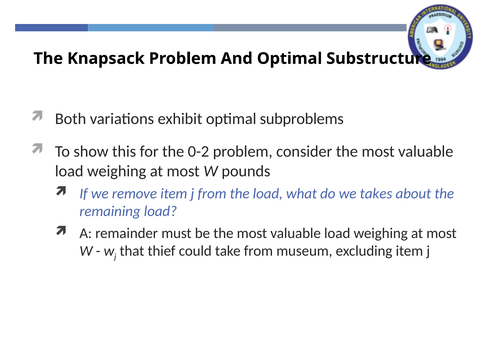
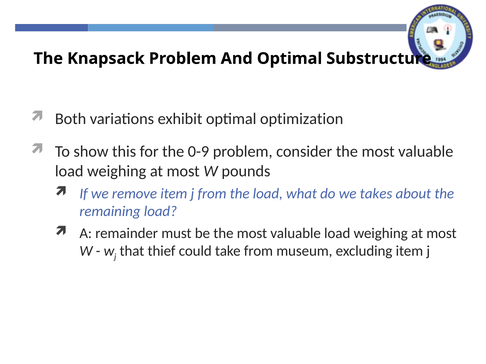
subproblems: subproblems -> optimization
0-2: 0-2 -> 0-9
